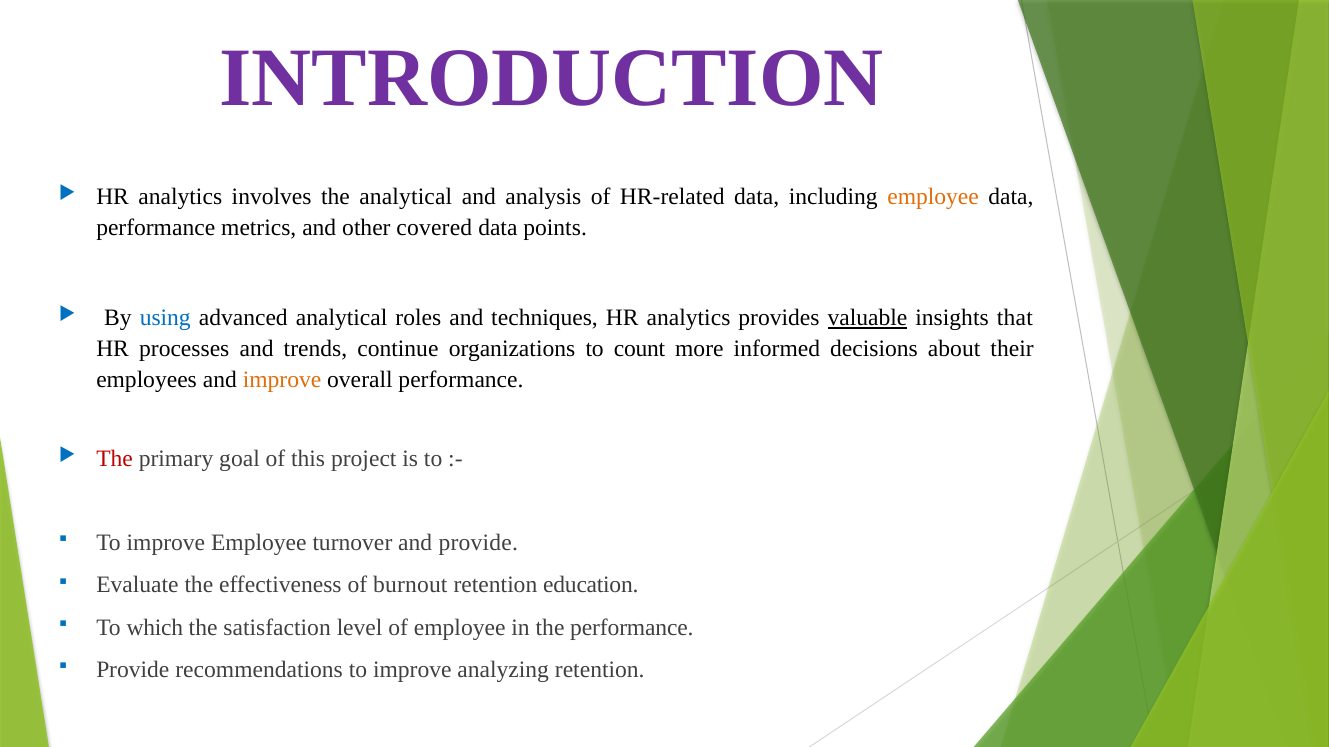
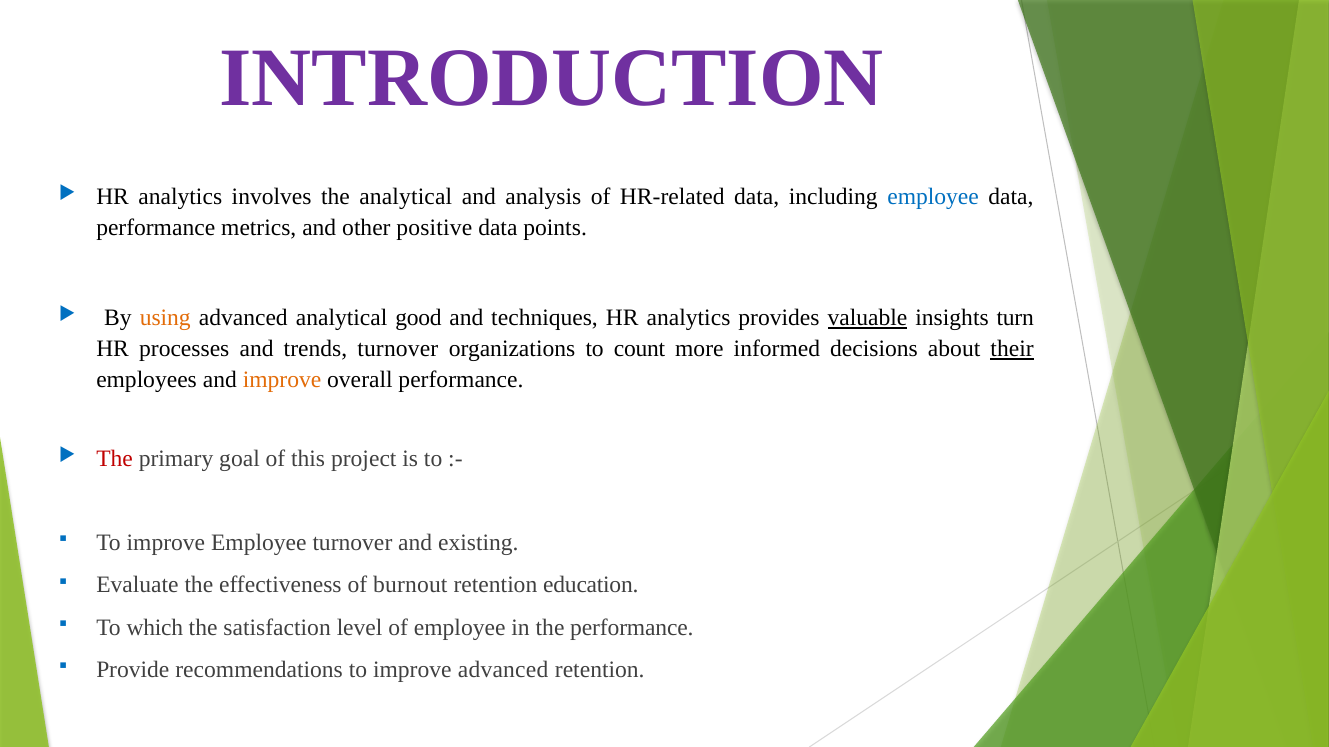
employee at (933, 197) colour: orange -> blue
covered: covered -> positive
using colour: blue -> orange
roles: roles -> good
that: that -> turn
trends continue: continue -> turnover
their underline: none -> present
and provide: provide -> existing
improve analyzing: analyzing -> advanced
